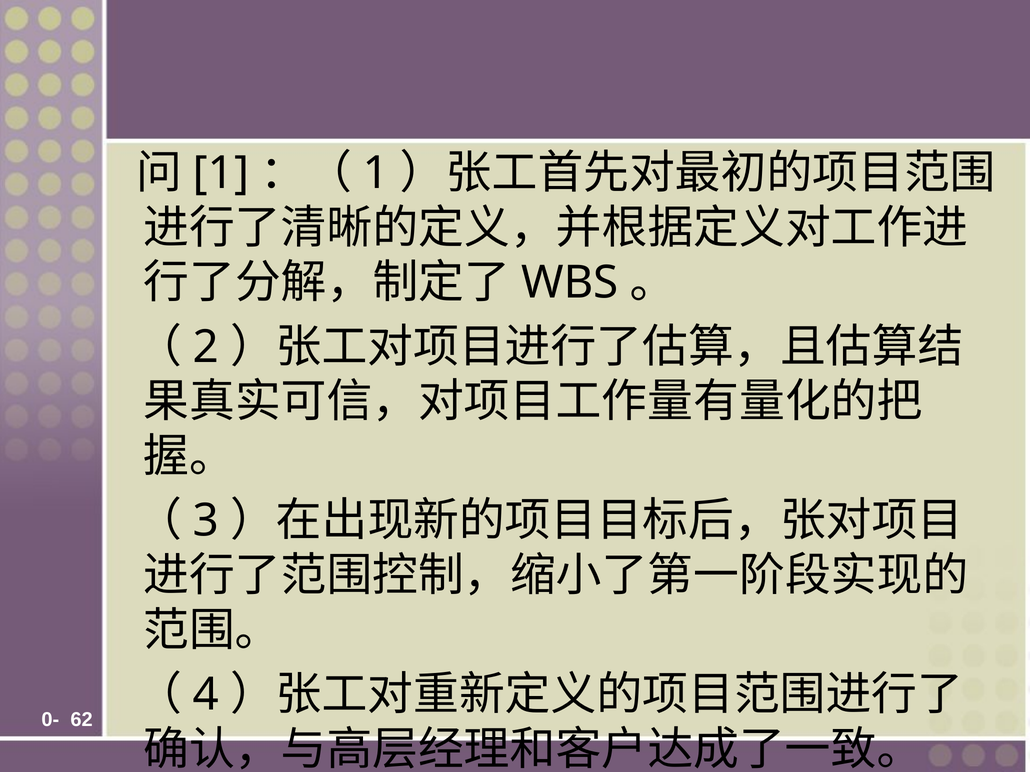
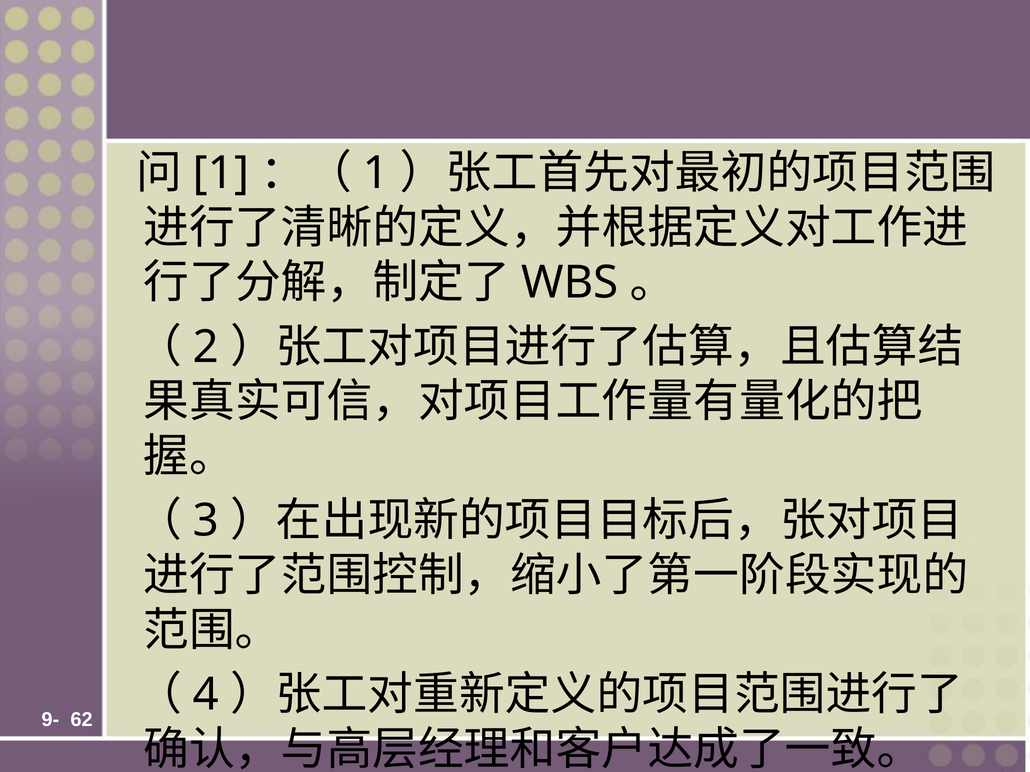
0-: 0- -> 9-
